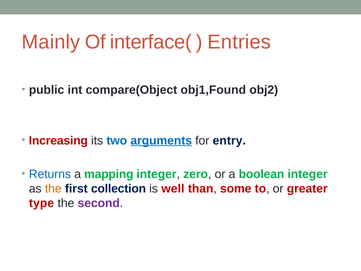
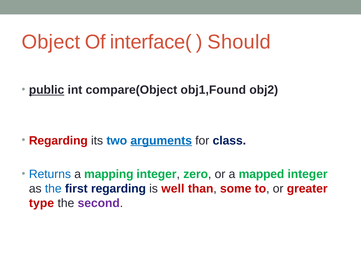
Mainly: Mainly -> Object
Entries: Entries -> Should
public underline: none -> present
Increasing at (58, 140): Increasing -> Regarding
entry: entry -> class
boolean: boolean -> mapped
the at (53, 189) colour: orange -> blue
first collection: collection -> regarding
